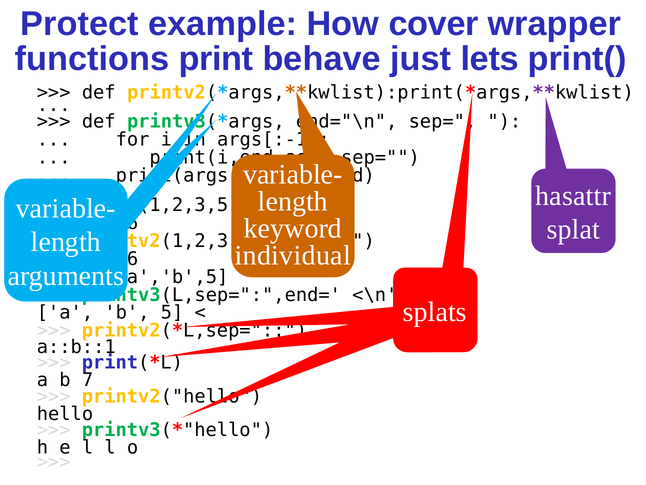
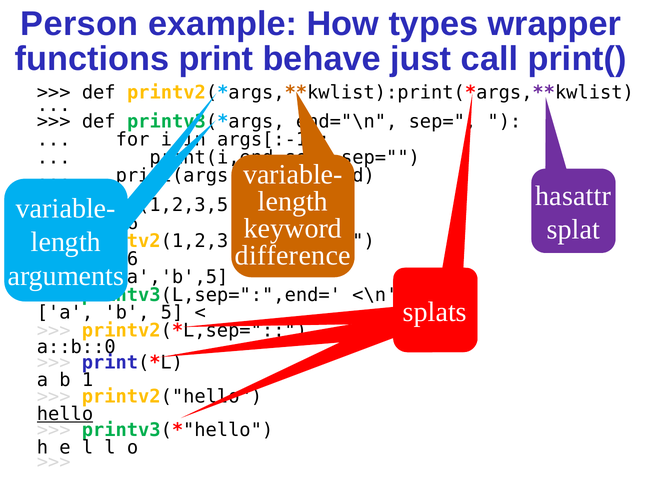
Protect: Protect -> Person
cover: cover -> types
lets: lets -> call
individual: individual -> difference
a::b::1: a::b::1 -> a::b::0
7: 7 -> 1
hello underline: none -> present
